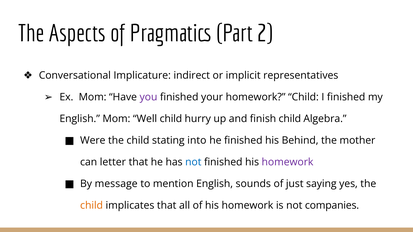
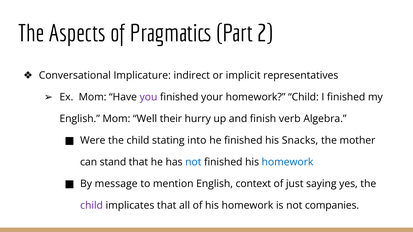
Well child: child -> their
finish child: child -> verb
Behind: Behind -> Snacks
letter: letter -> stand
homework at (288, 162) colour: purple -> blue
sounds: sounds -> context
child at (92, 206) colour: orange -> purple
